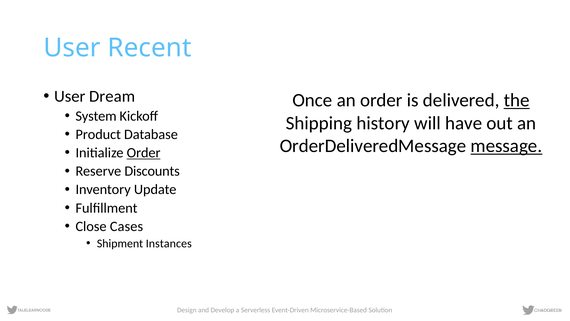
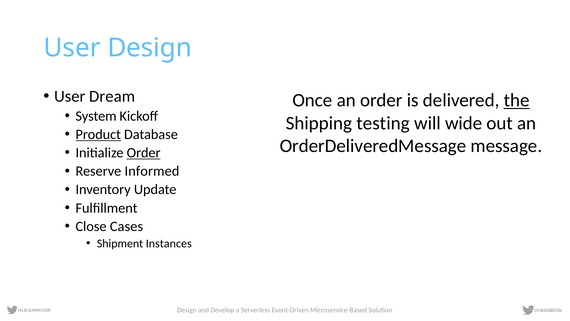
User Recent: Recent -> Design
history: history -> testing
have: have -> wide
Product underline: none -> present
message underline: present -> none
Discounts: Discounts -> Informed
